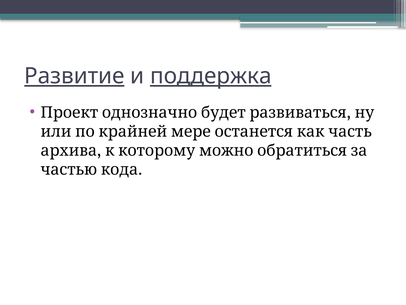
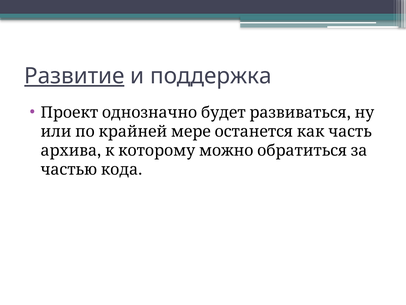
поддержка underline: present -> none
